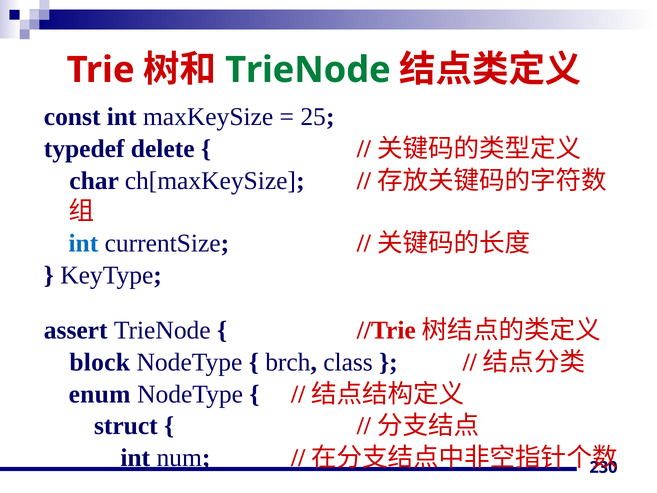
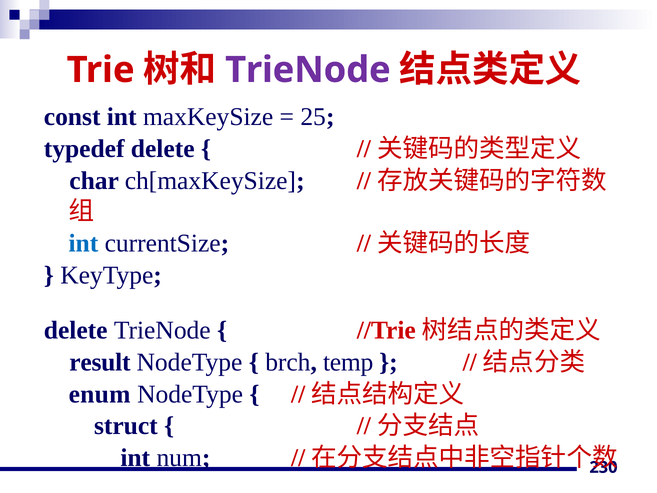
TrieNode at (308, 70) colour: green -> purple
assert at (76, 330): assert -> delete
block: block -> result
class: class -> temp
